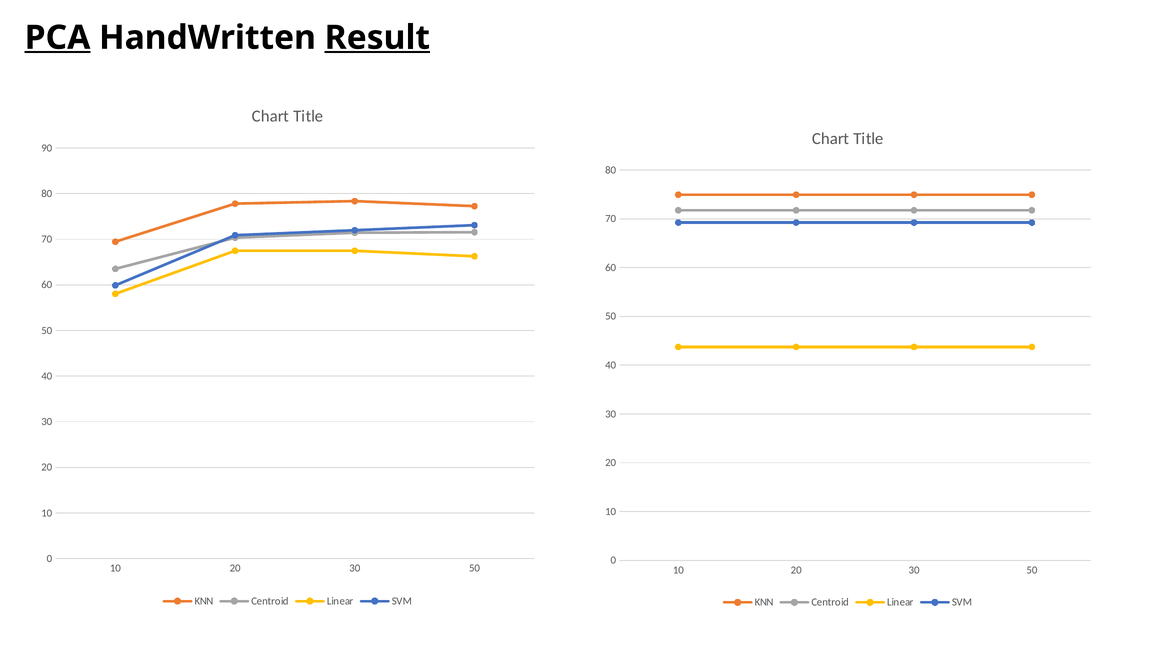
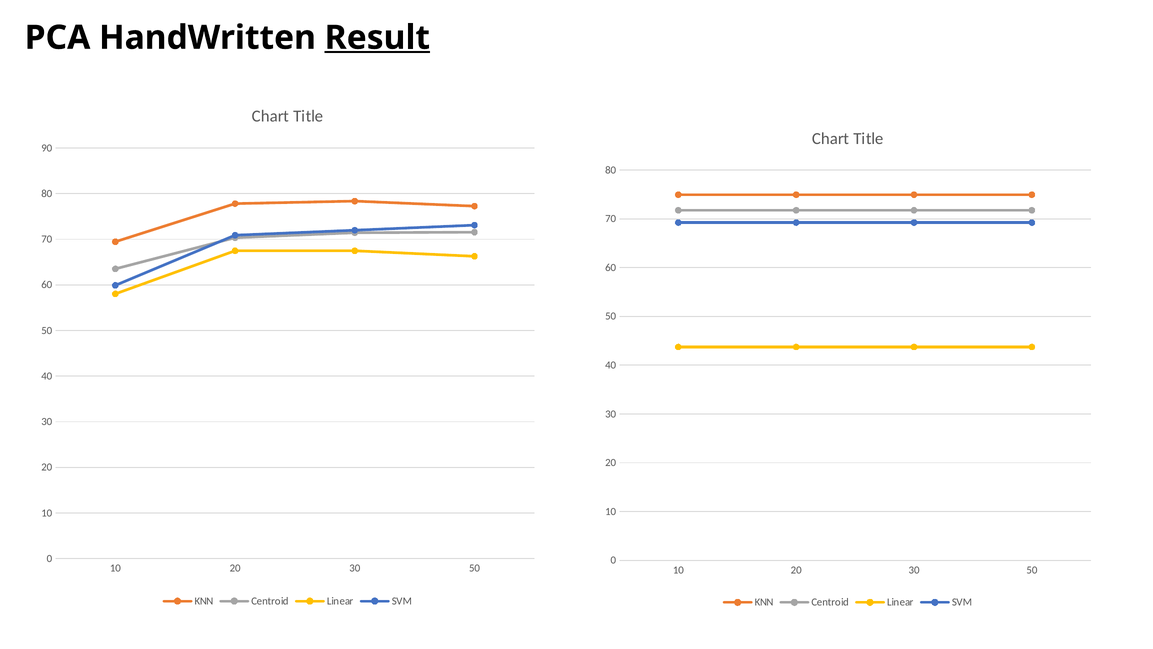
PCA underline: present -> none
